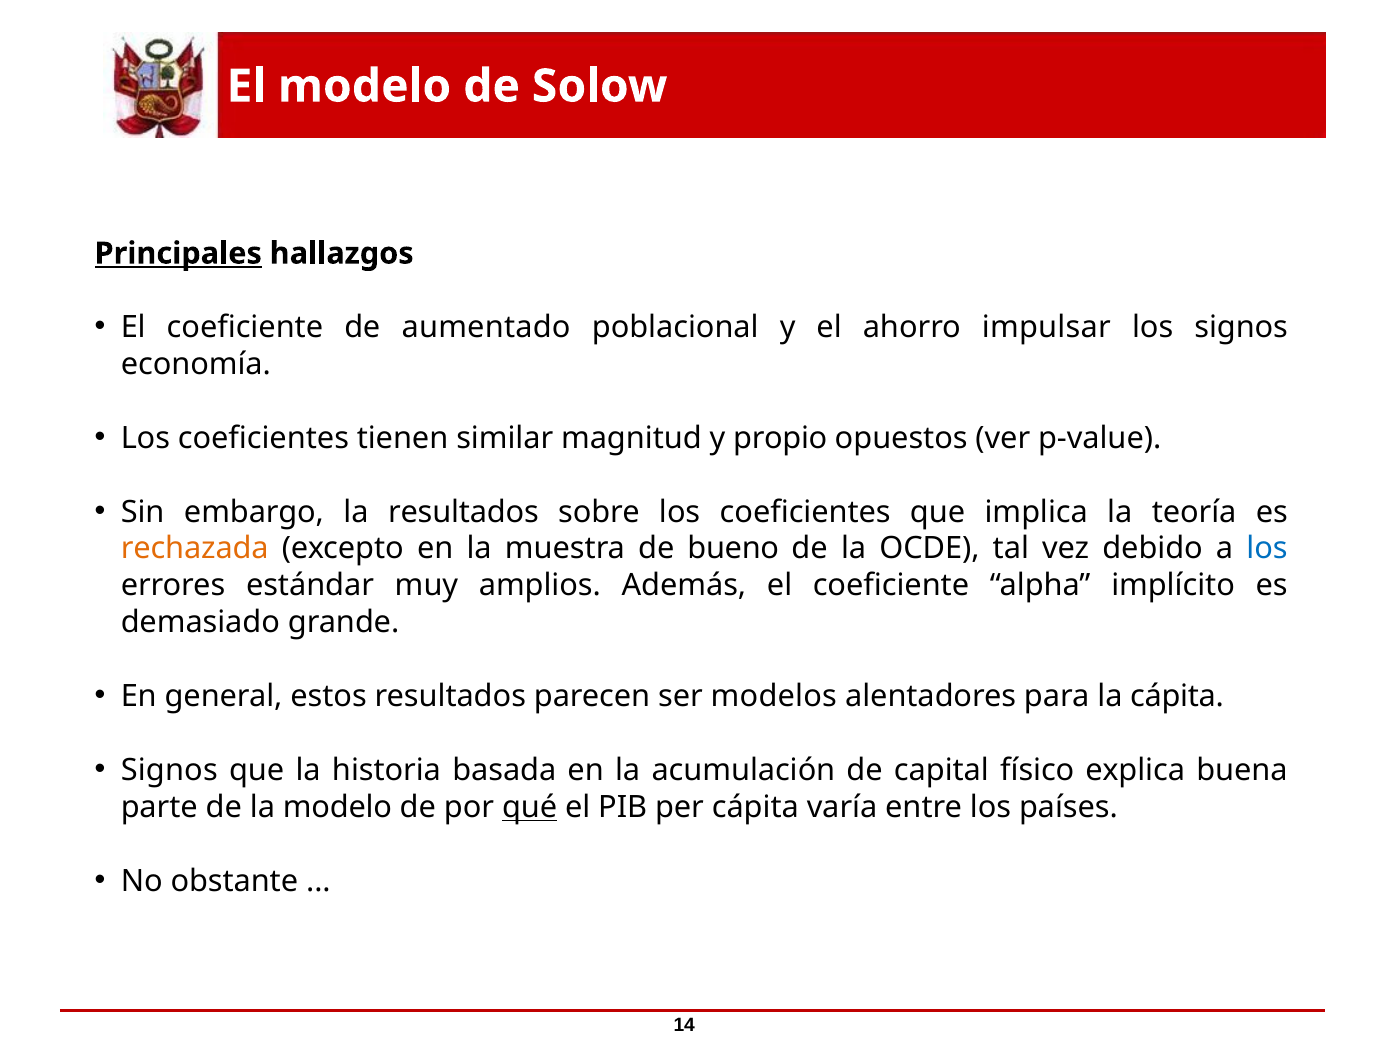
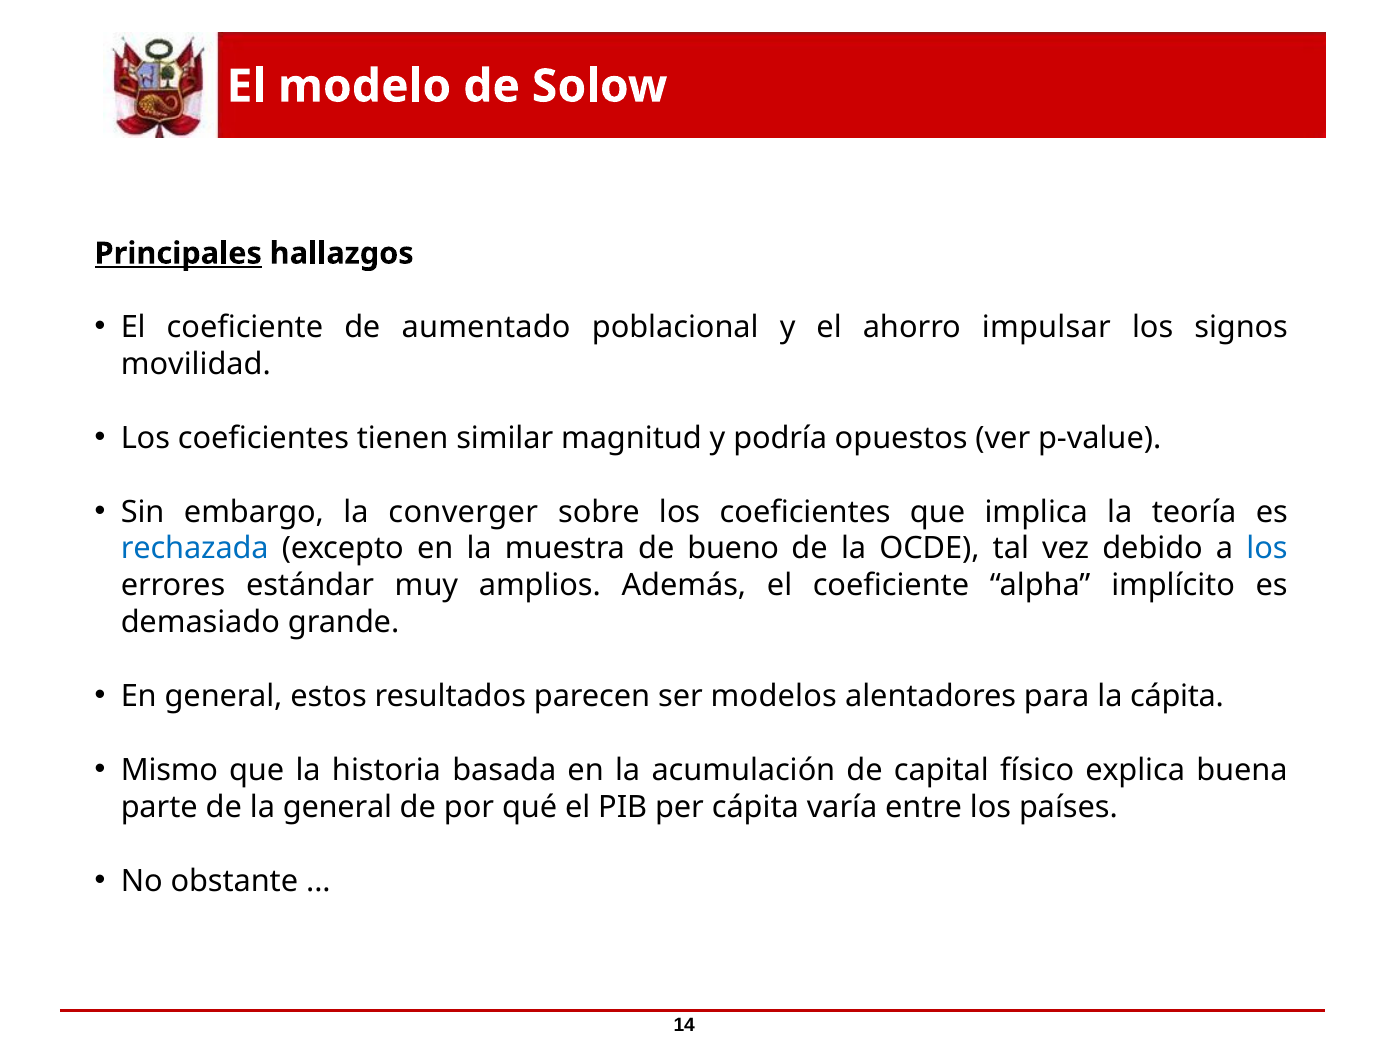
economía: economía -> movilidad
propio: propio -> podría
la resultados: resultados -> converger
rechazada colour: orange -> blue
Signos at (169, 770): Signos -> Mismo
la modelo: modelo -> general
qué underline: present -> none
